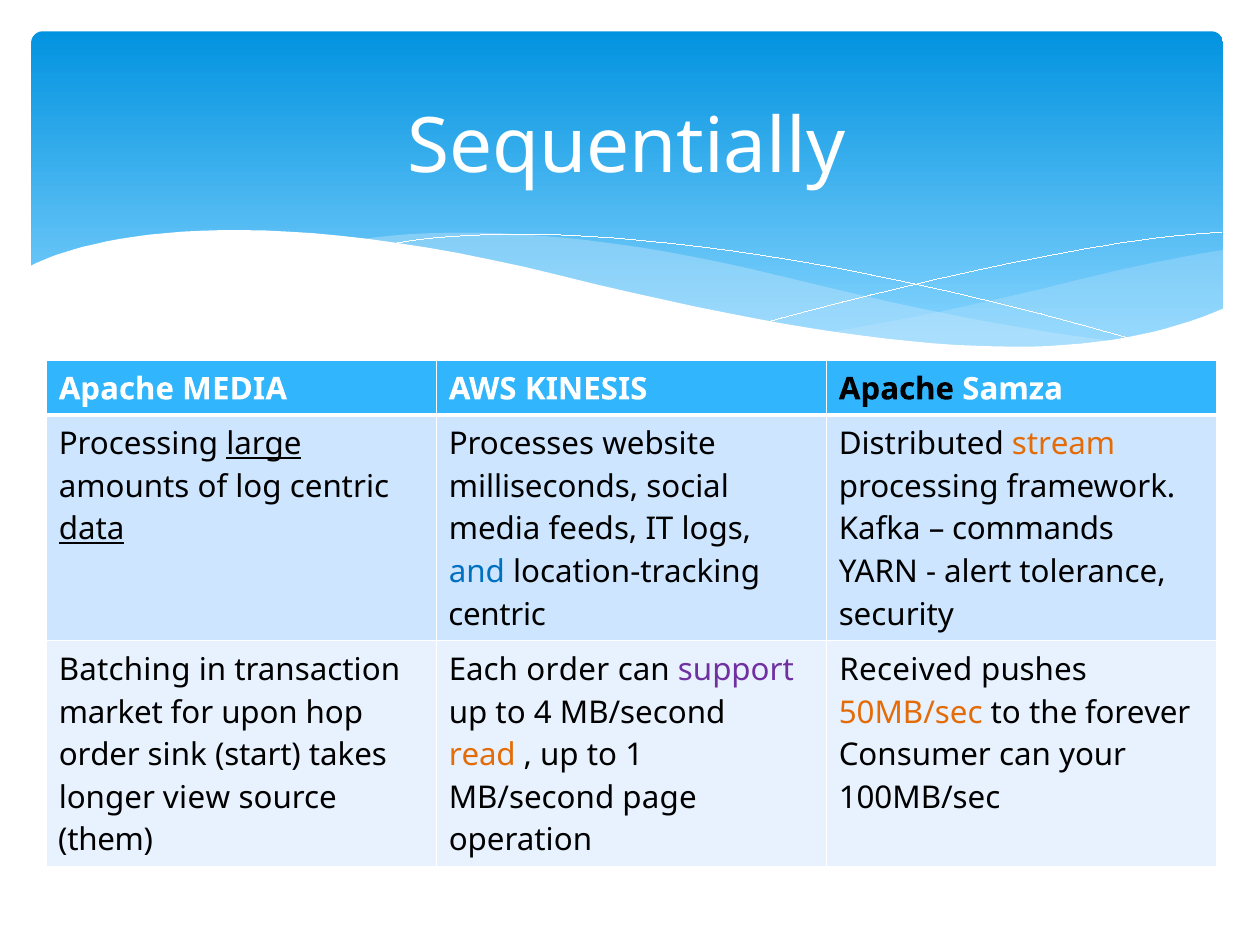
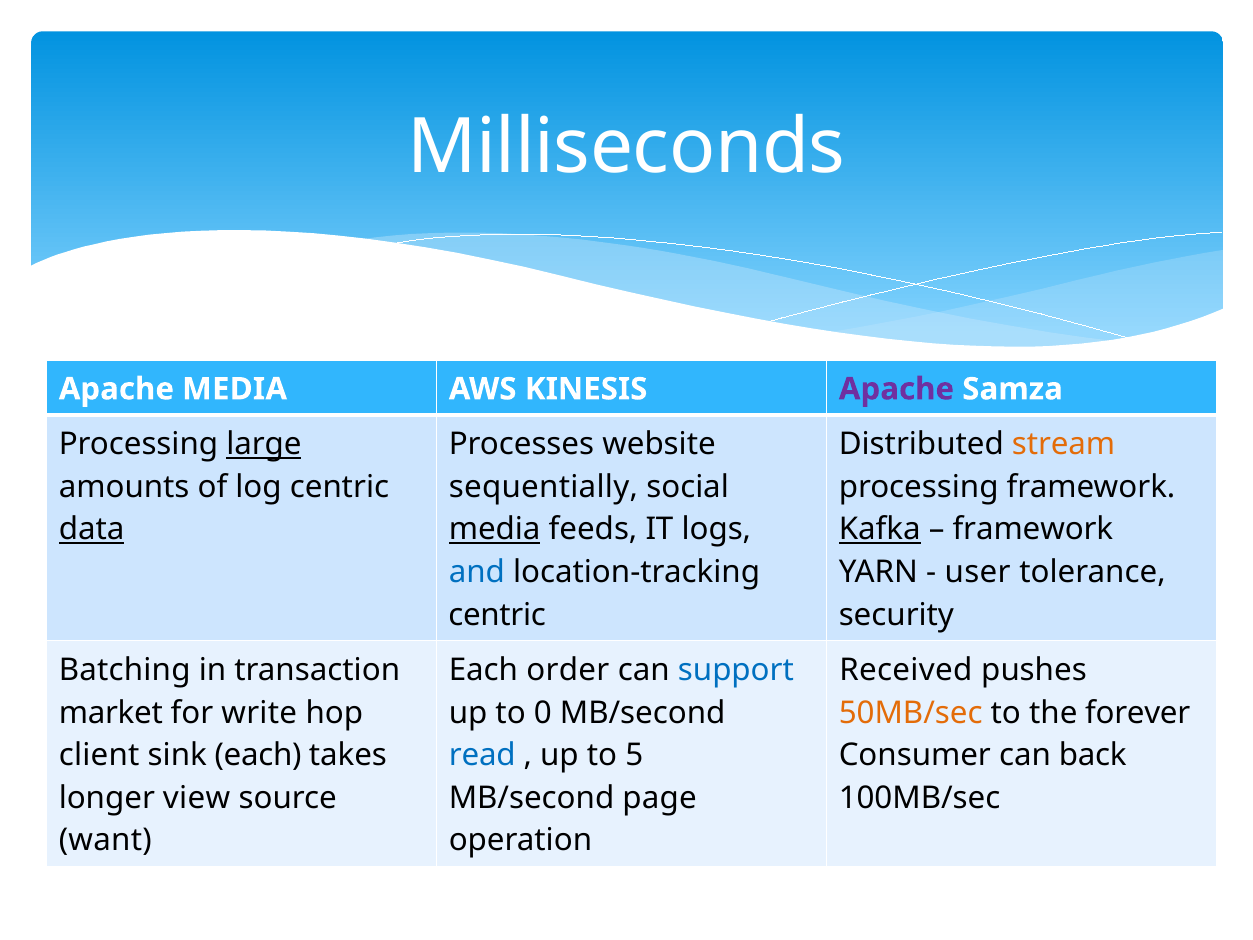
Sequentially: Sequentially -> Milliseconds
Apache at (896, 389) colour: black -> purple
milliseconds: milliseconds -> sequentially
media at (495, 529) underline: none -> present
Kafka underline: none -> present
commands at (1033, 529): commands -> framework
alert: alert -> user
support colour: purple -> blue
upon: upon -> write
4: 4 -> 0
order at (99, 755): order -> client
sink start: start -> each
read colour: orange -> blue
1: 1 -> 5
your: your -> back
them: them -> want
